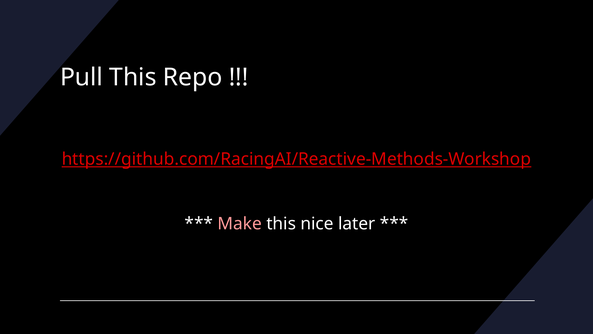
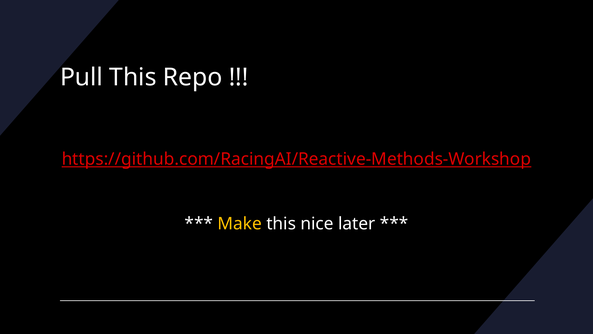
Make colour: pink -> yellow
